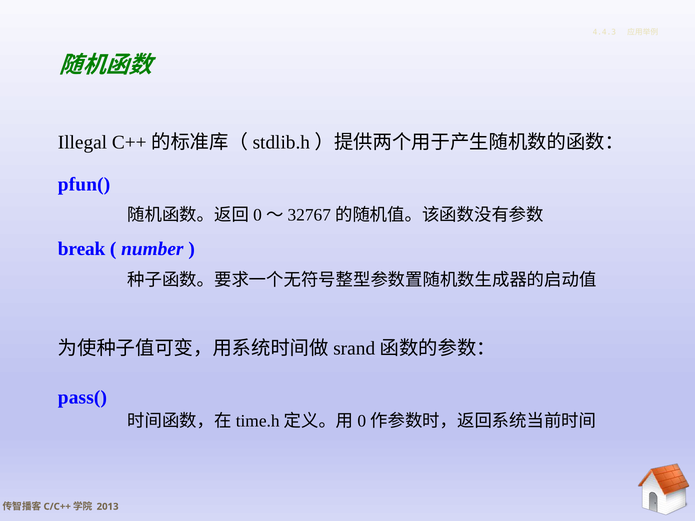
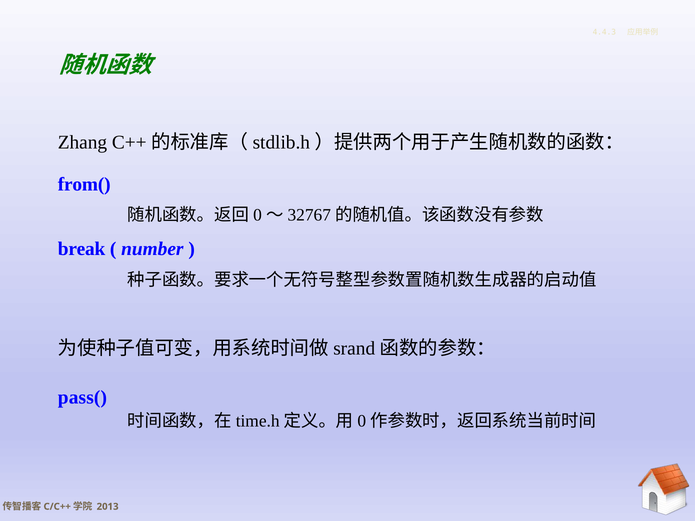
Illegal: Illegal -> Zhang
pfun(: pfun( -> from(
